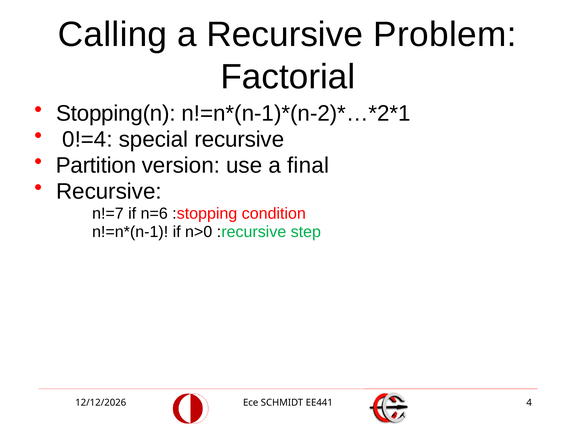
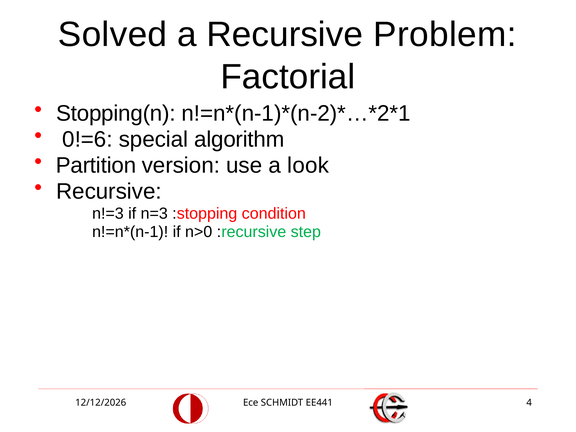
Calling: Calling -> Solved
0!=4: 0!=4 -> 0!=6
special recursive: recursive -> algorithm
final: final -> look
n!=7: n!=7 -> n!=3
n=6: n=6 -> n=3
